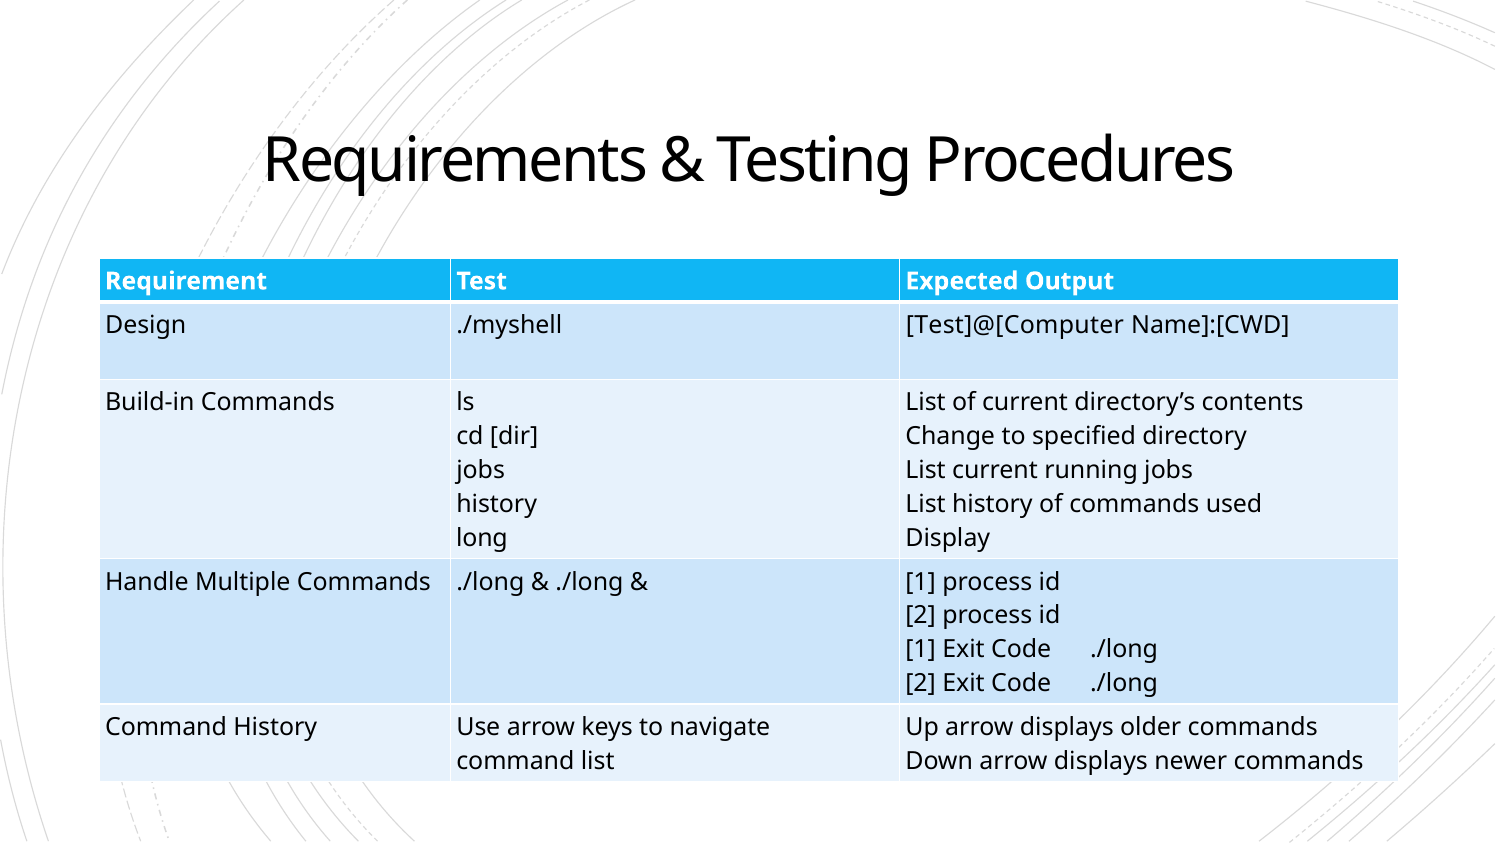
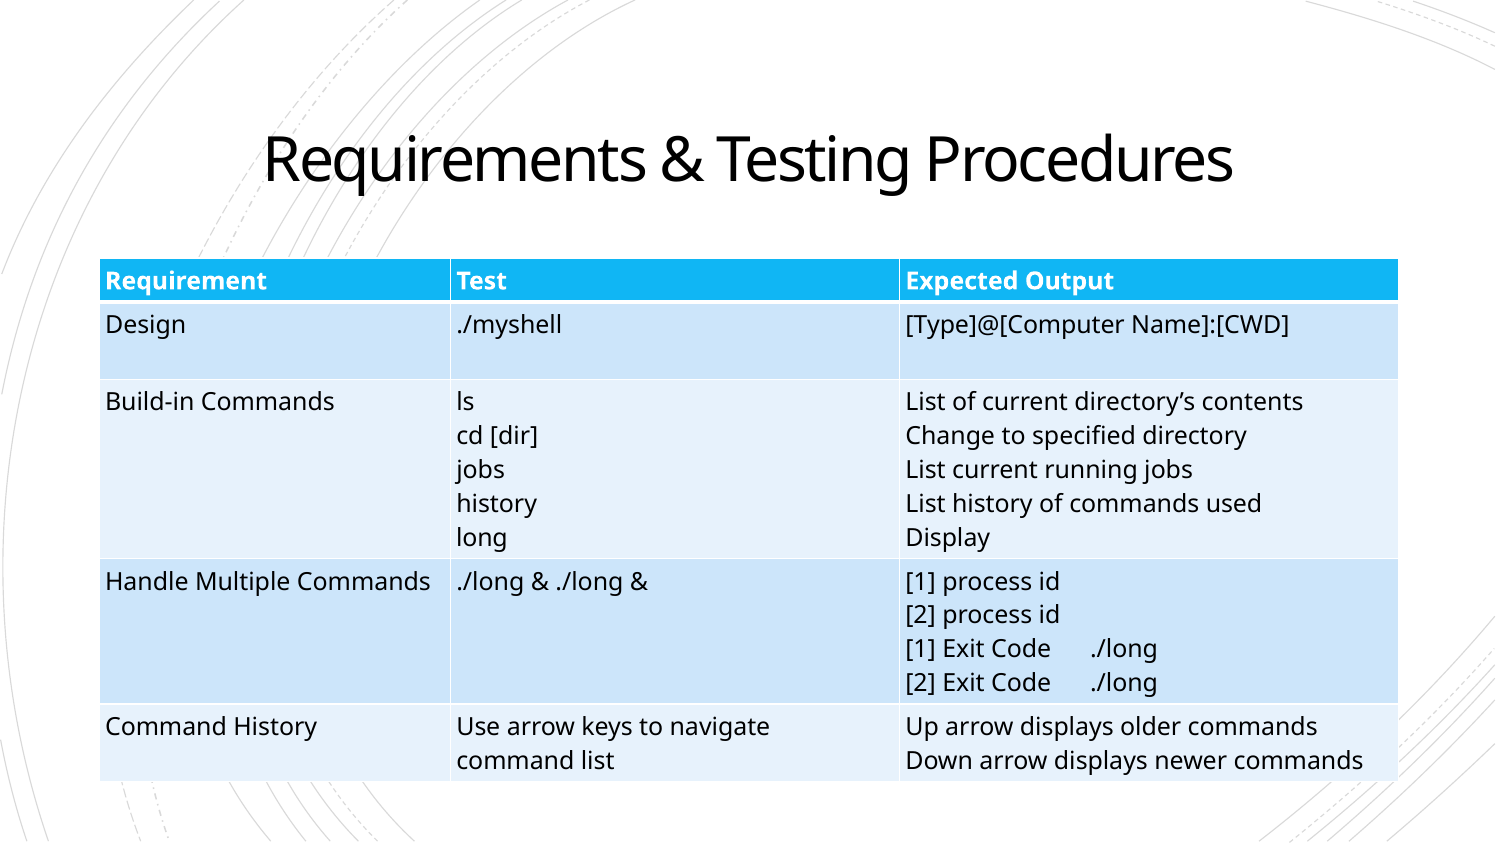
Test]@[Computer: Test]@[Computer -> Type]@[Computer
